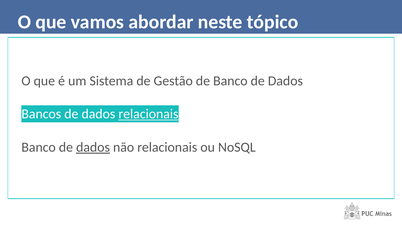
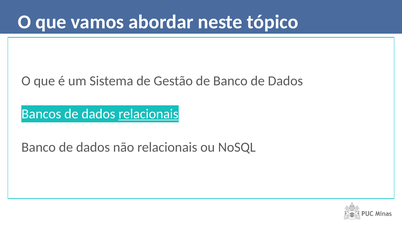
dados at (93, 147) underline: present -> none
